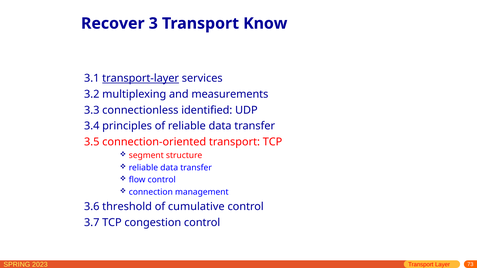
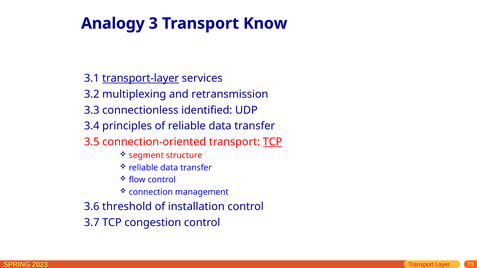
Recover: Recover -> Analogy
measurements: measurements -> retransmission
TCP at (272, 142) underline: none -> present
cumulative: cumulative -> installation
